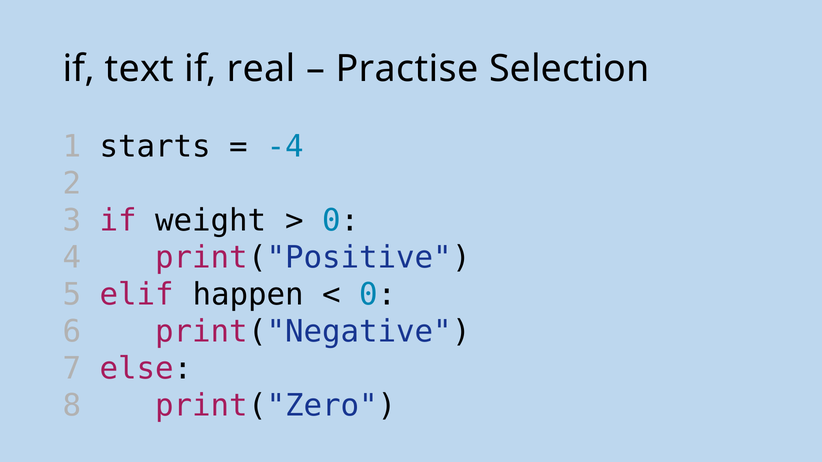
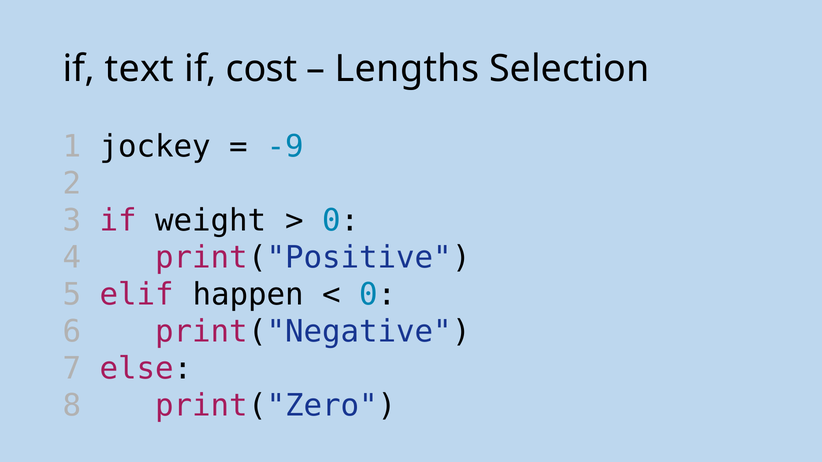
real: real -> cost
Practise: Practise -> Lengths
starts: starts -> jockey
-4: -4 -> -9
